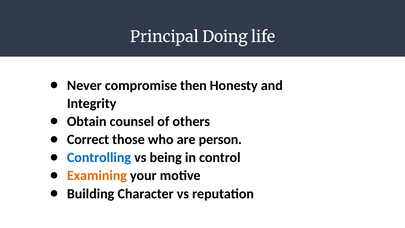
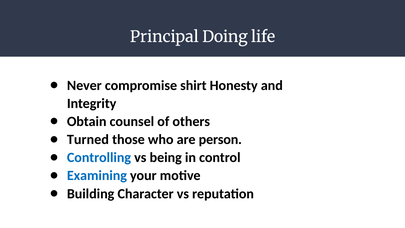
then: then -> shirt
Correct: Correct -> Turned
Examining colour: orange -> blue
